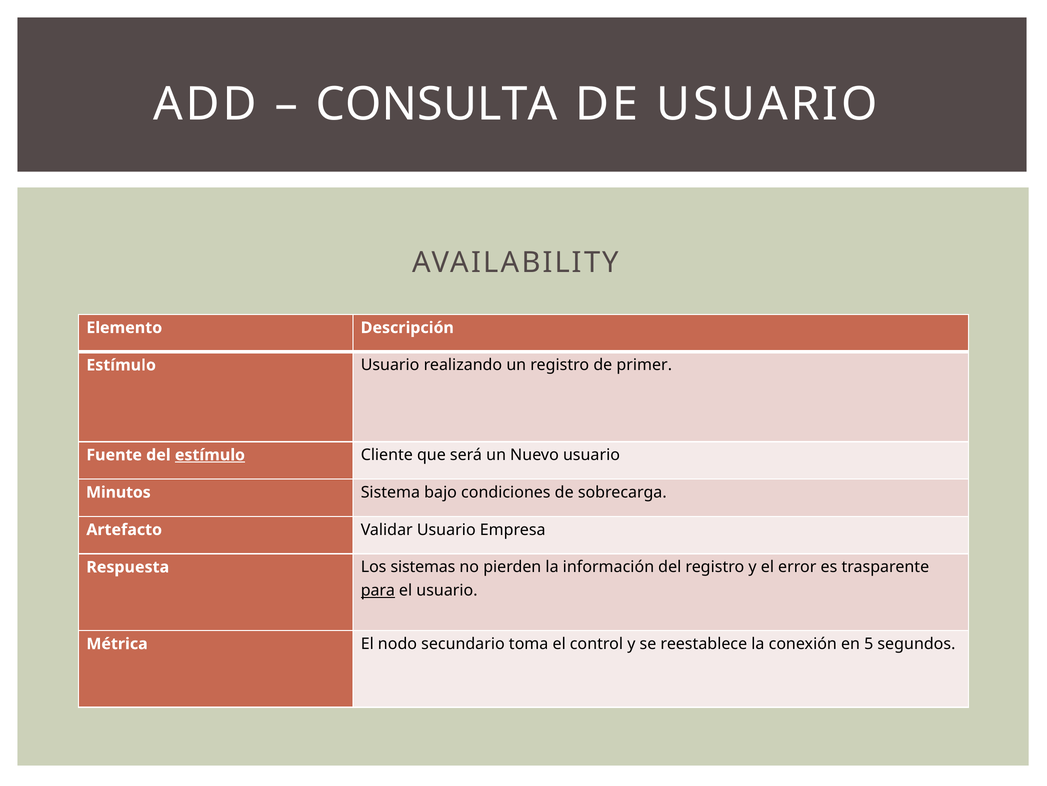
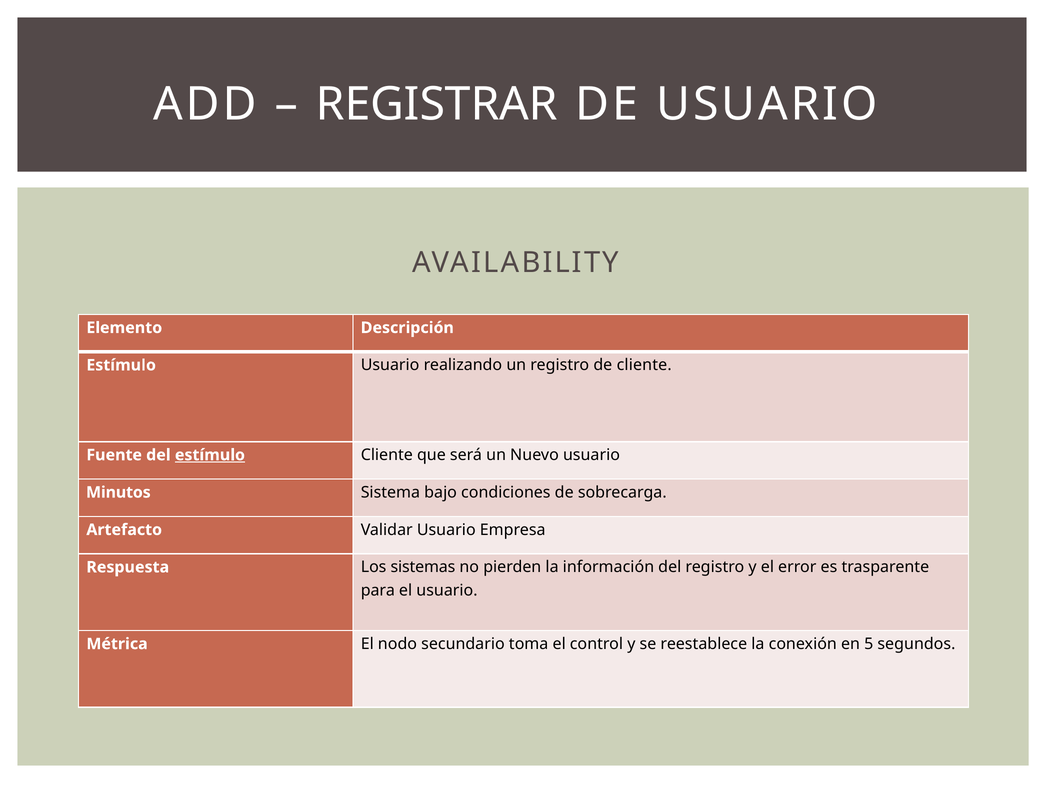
CONSULTA: CONSULTA -> REGISTRAR
de primer: primer -> cliente
para underline: present -> none
